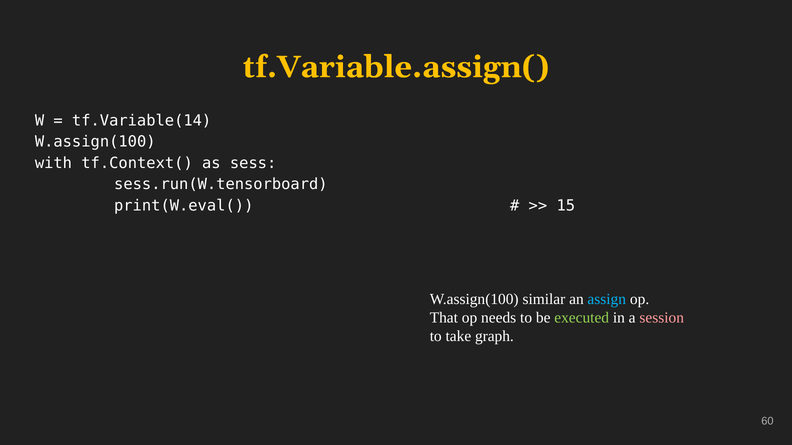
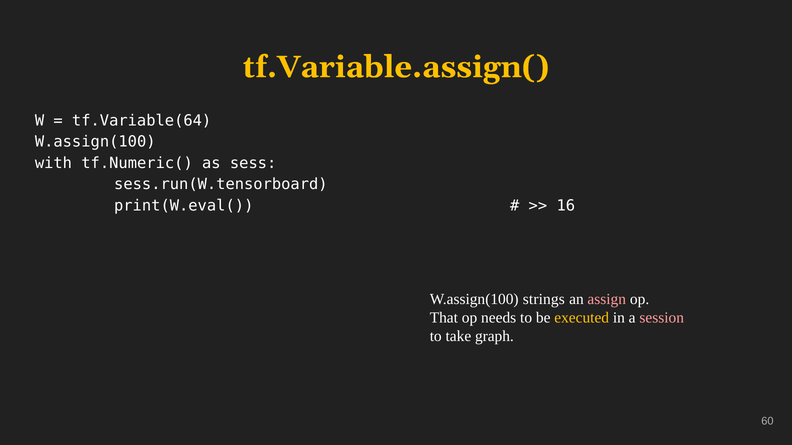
tf.Variable(14: tf.Variable(14 -> tf.Variable(64
tf.Context(: tf.Context( -> tf.Numeric(
15: 15 -> 16
similar: similar -> strings
assign colour: light blue -> pink
executed colour: light green -> yellow
